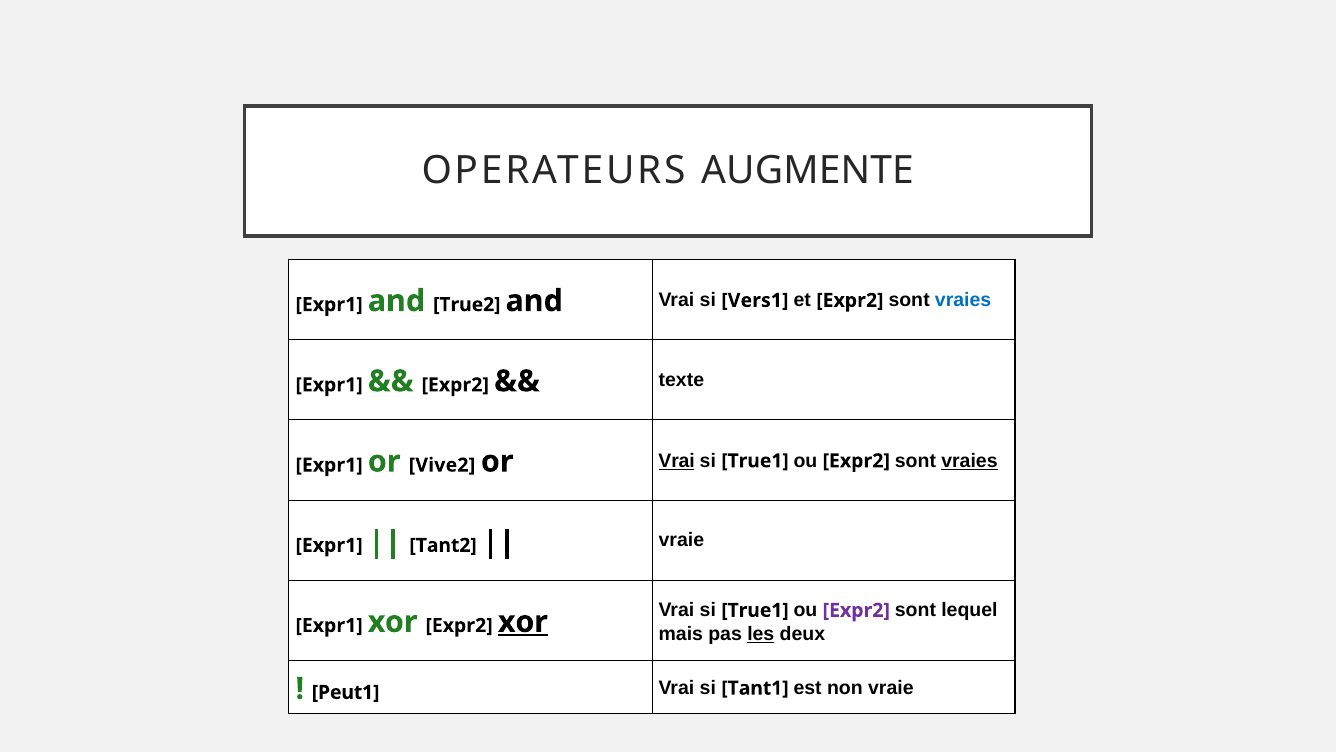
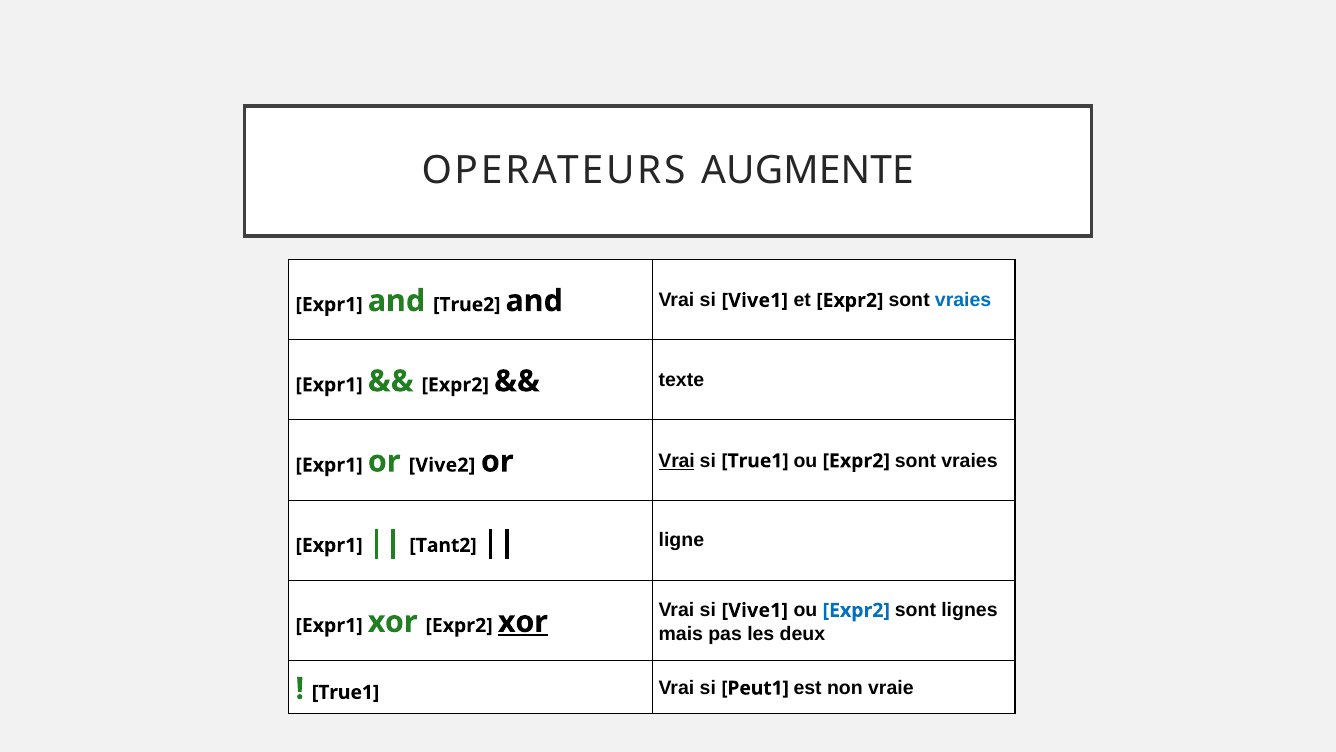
and Vrai si Vers1: Vers1 -> Vive1
vraies at (969, 461) underline: present -> none
vraie at (681, 540): vraie -> ligne
True1 at (755, 610): True1 -> Vive1
Expr2 at (856, 610) colour: purple -> blue
lequel: lequel -> lignes
les underline: present -> none
Tant1: Tant1 -> Peut1
Peut1 at (346, 692): Peut1 -> True1
